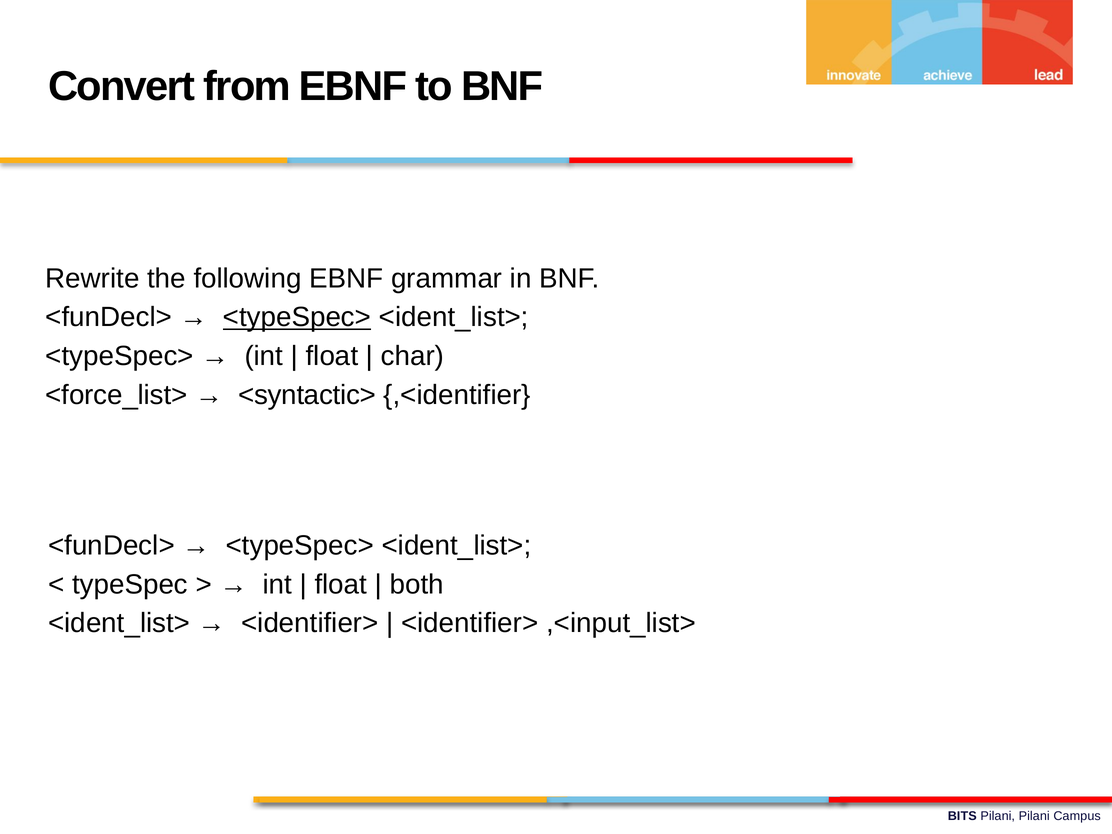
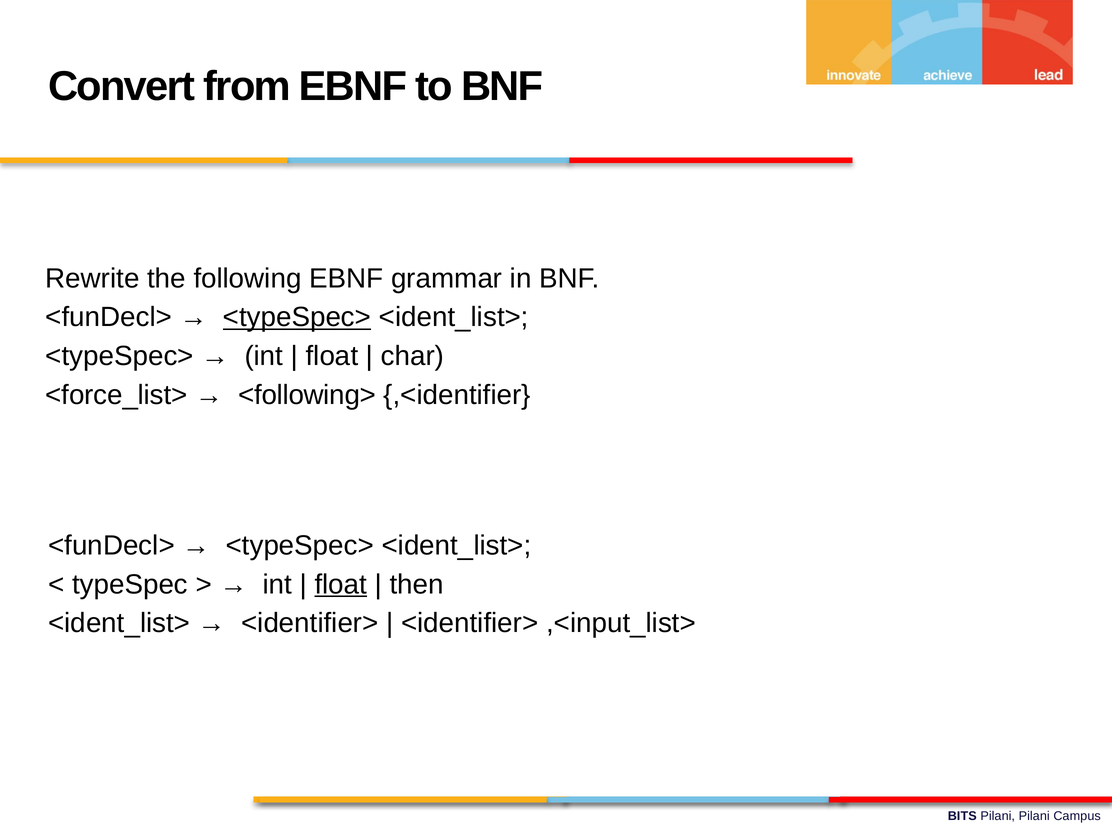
<syntactic>: <syntactic> -> <following>
float at (341, 584) underline: none -> present
both: both -> then
